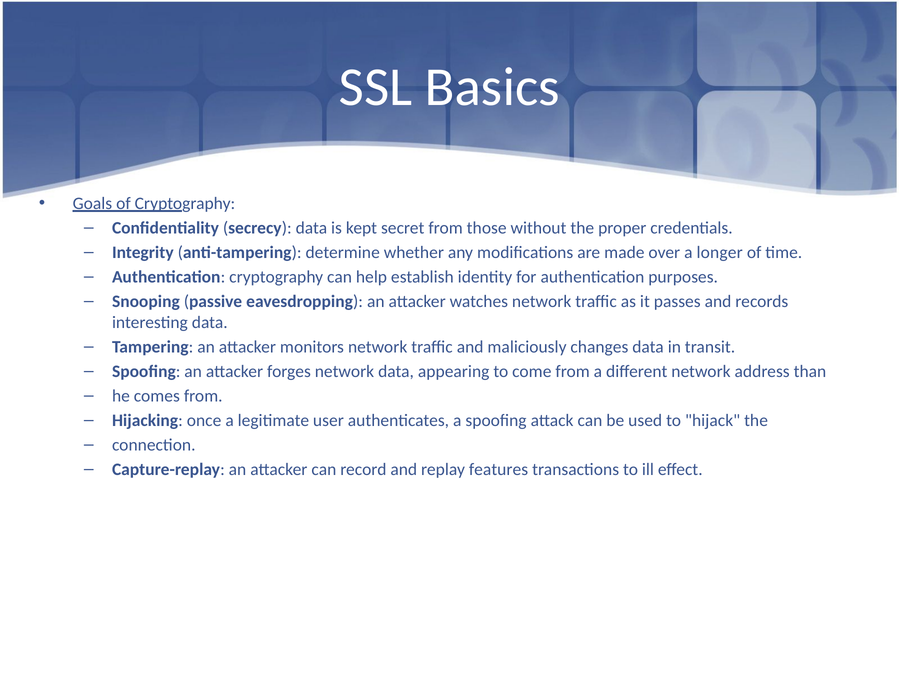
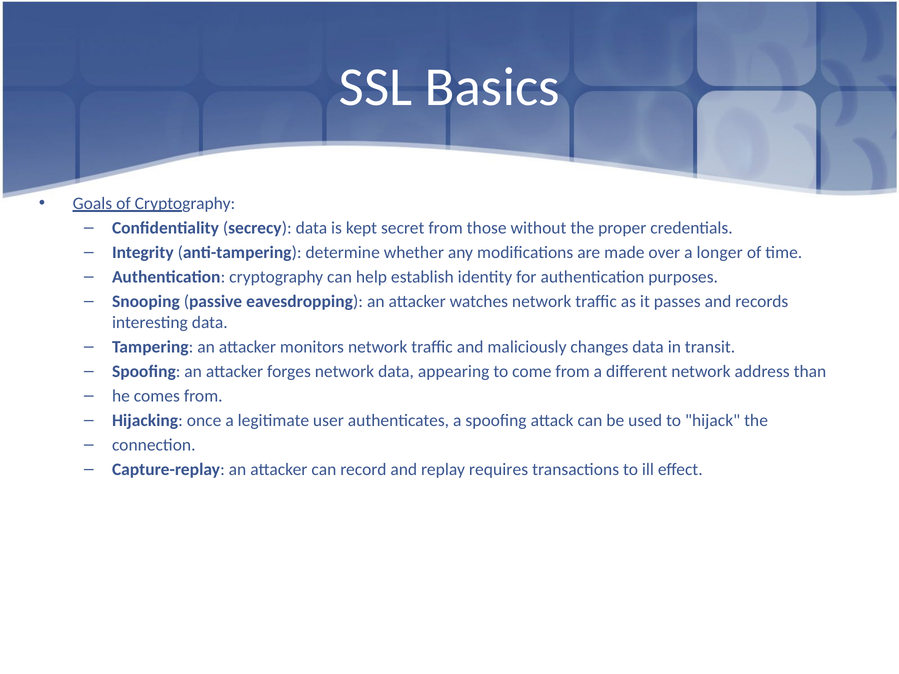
features: features -> requires
